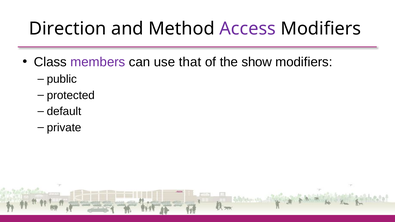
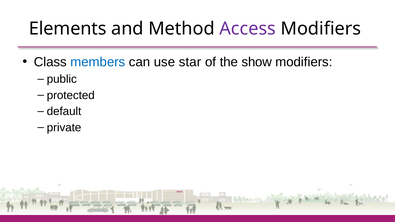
Direction: Direction -> Elements
members colour: purple -> blue
that: that -> star
